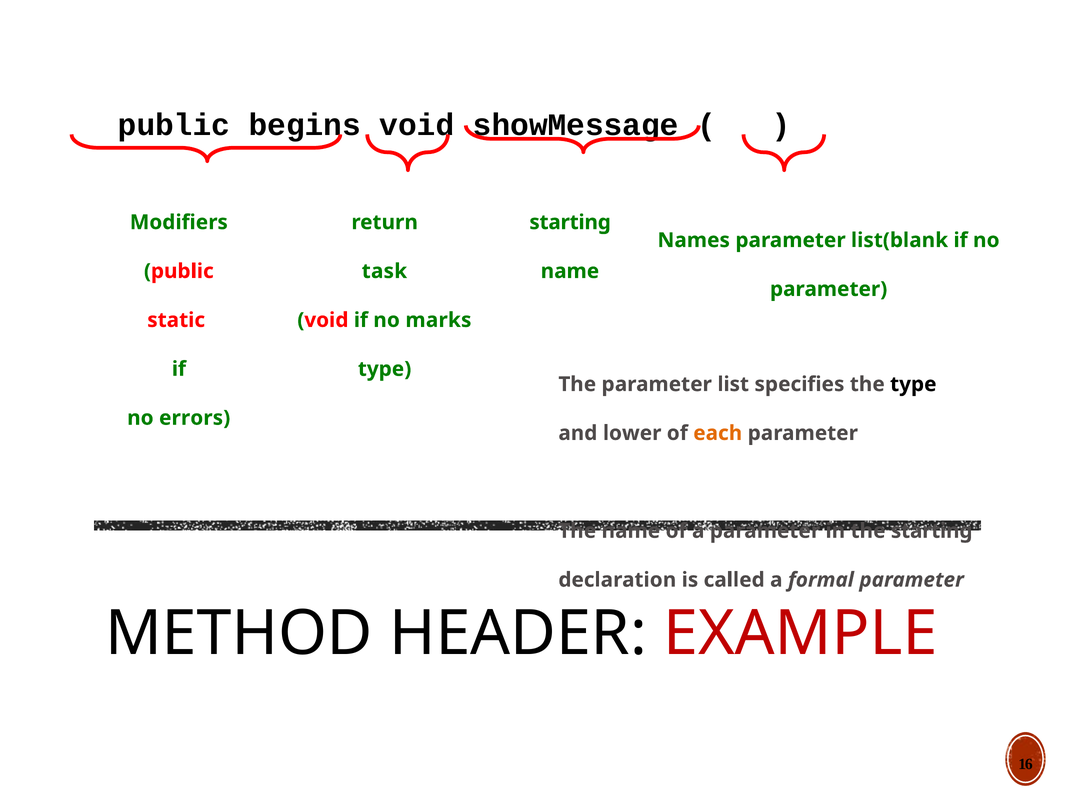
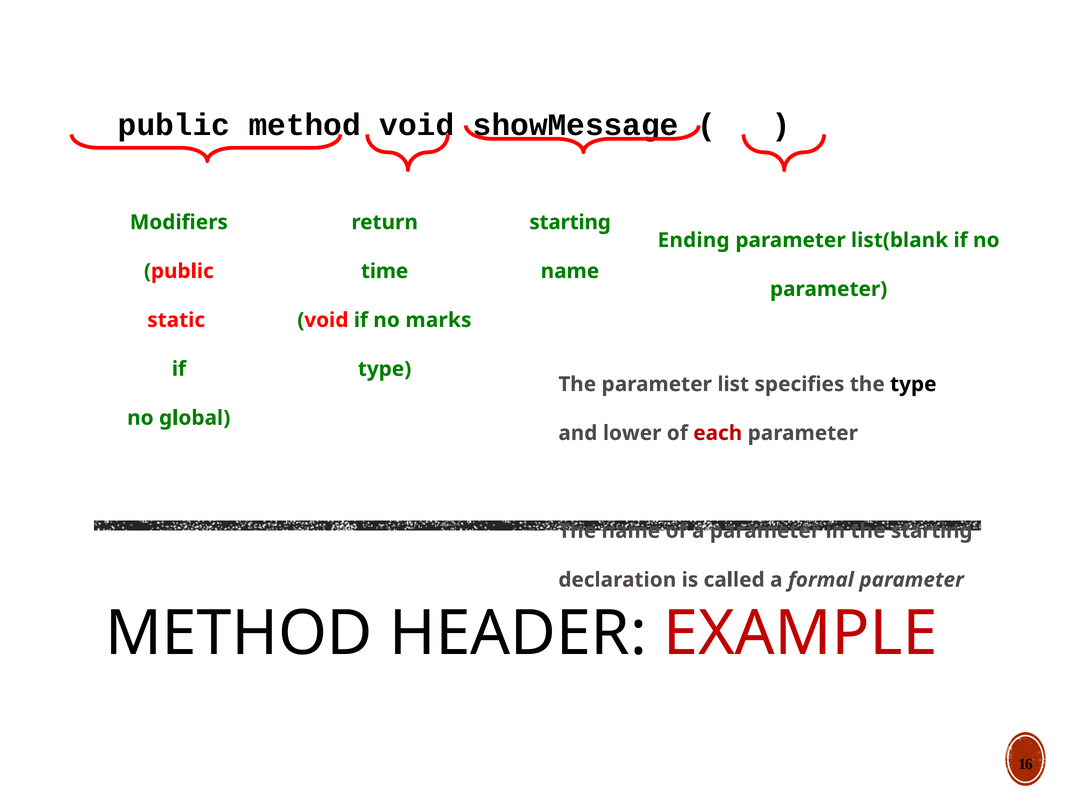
public begins: begins -> method
Names: Names -> Ending
task: task -> time
errors: errors -> global
each colour: orange -> red
